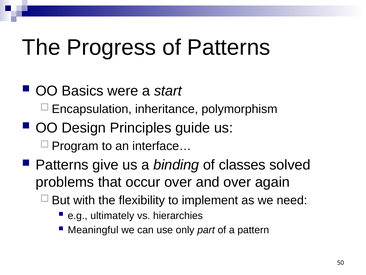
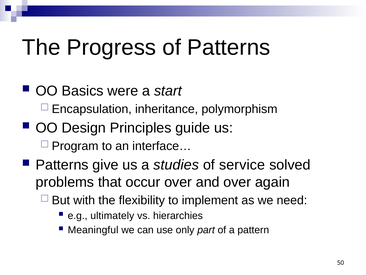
binding: binding -> studies
classes: classes -> service
